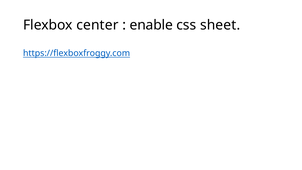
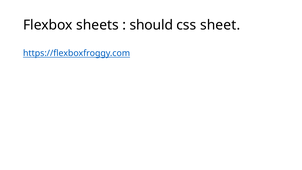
center: center -> sheets
enable: enable -> should
